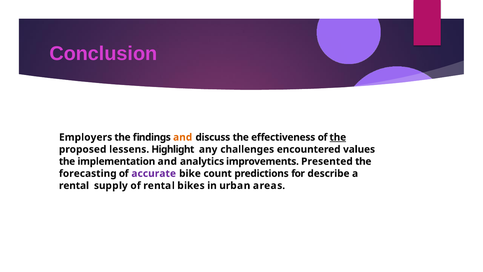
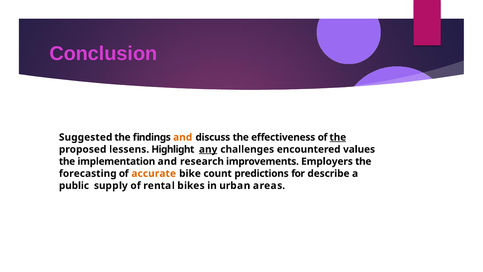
Employers: Employers -> Suggested
any underline: none -> present
analytics: analytics -> research
Presented: Presented -> Employers
accurate colour: purple -> orange
rental at (74, 185): rental -> public
